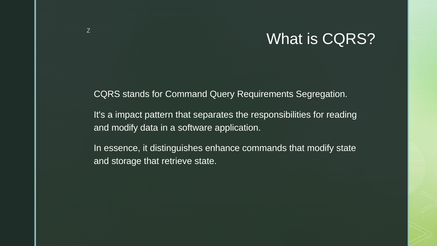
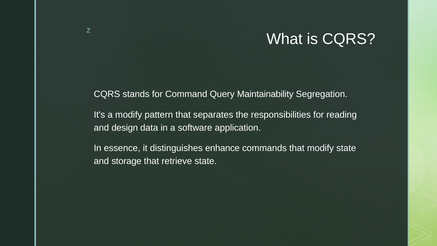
Requirements: Requirements -> Maintainability
a impact: impact -> modify
and modify: modify -> design
